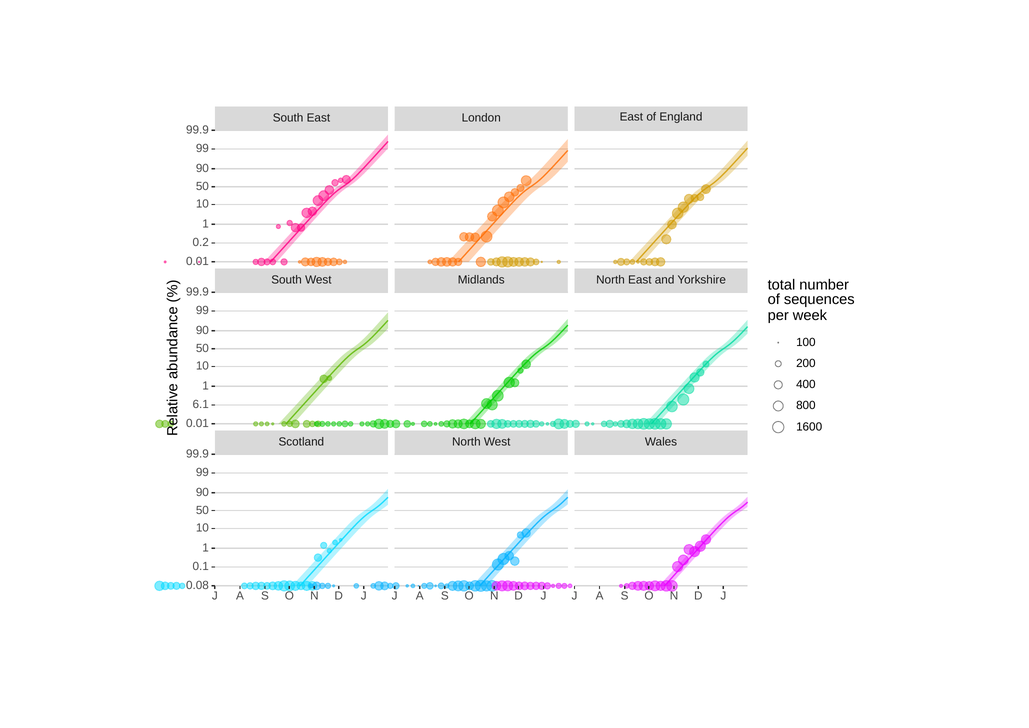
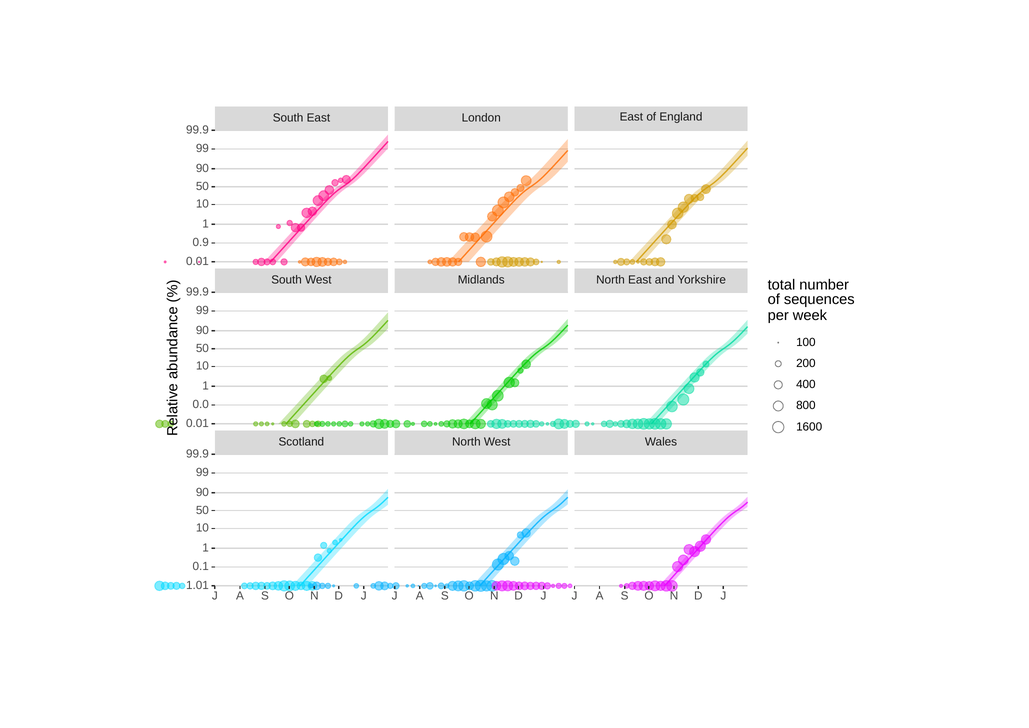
0.2: 0.2 -> 0.9
6.1: 6.1 -> 0.0
0.08: 0.08 -> 1.01
